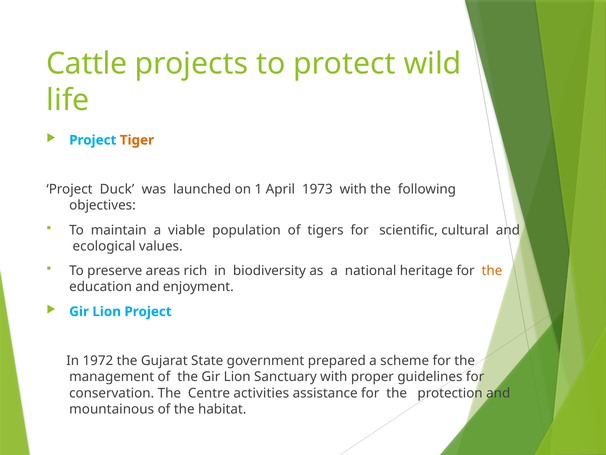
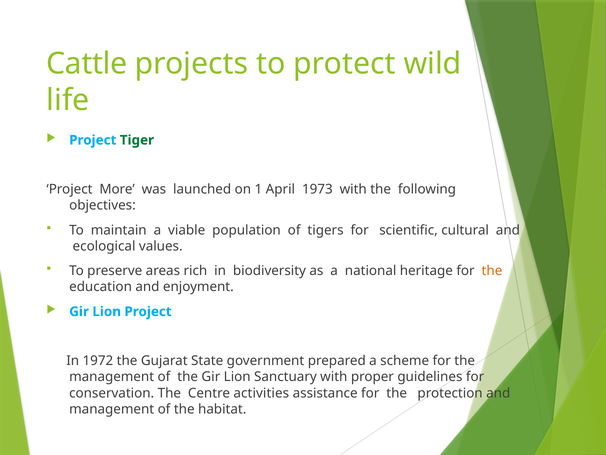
Tiger colour: orange -> green
Duck: Duck -> More
mountainous at (112, 409): mountainous -> management
